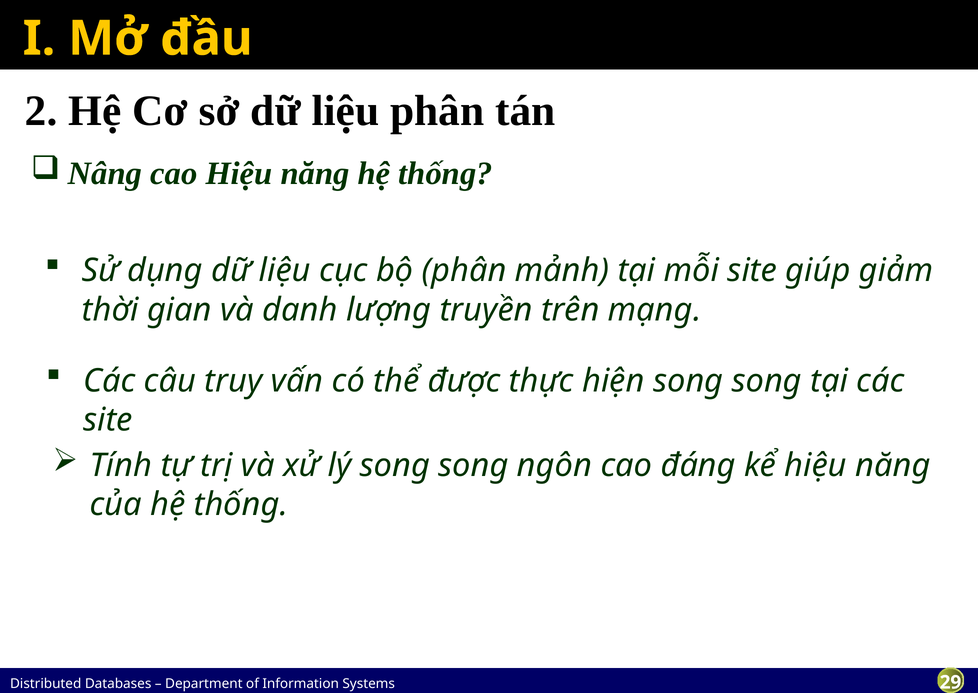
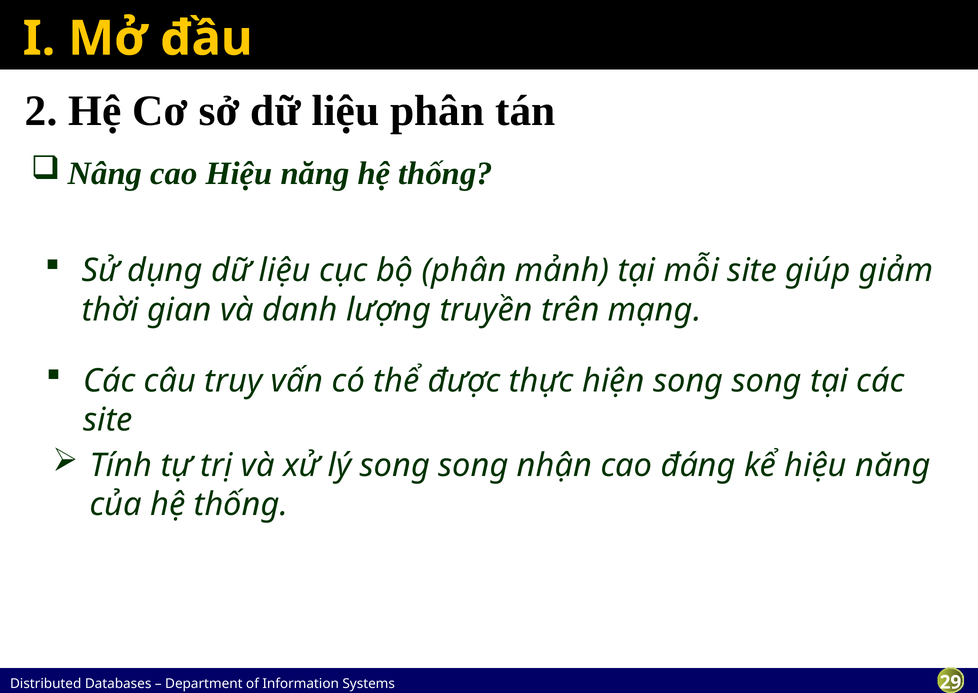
ngôn: ngôn -> nhận
